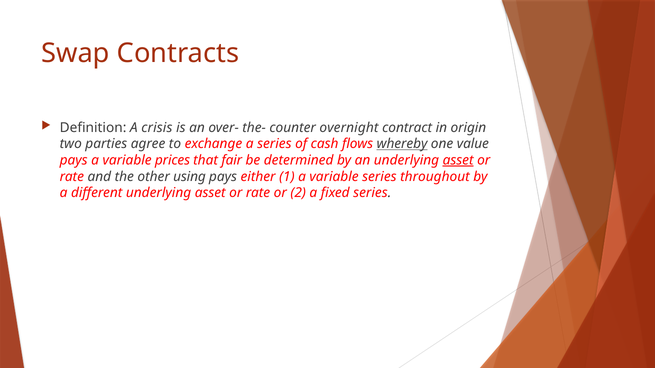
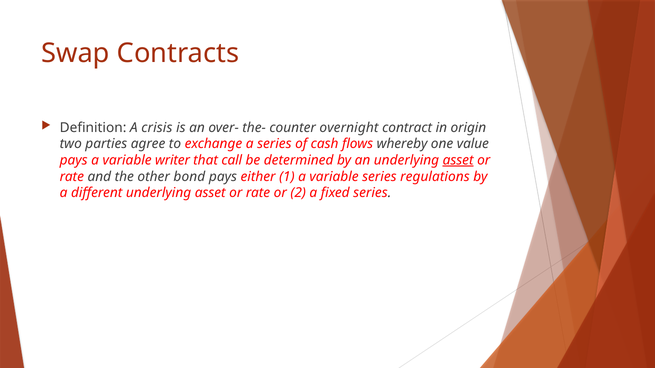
whereby underline: present -> none
prices: prices -> writer
fair: fair -> call
using: using -> bond
throughout: throughout -> regulations
